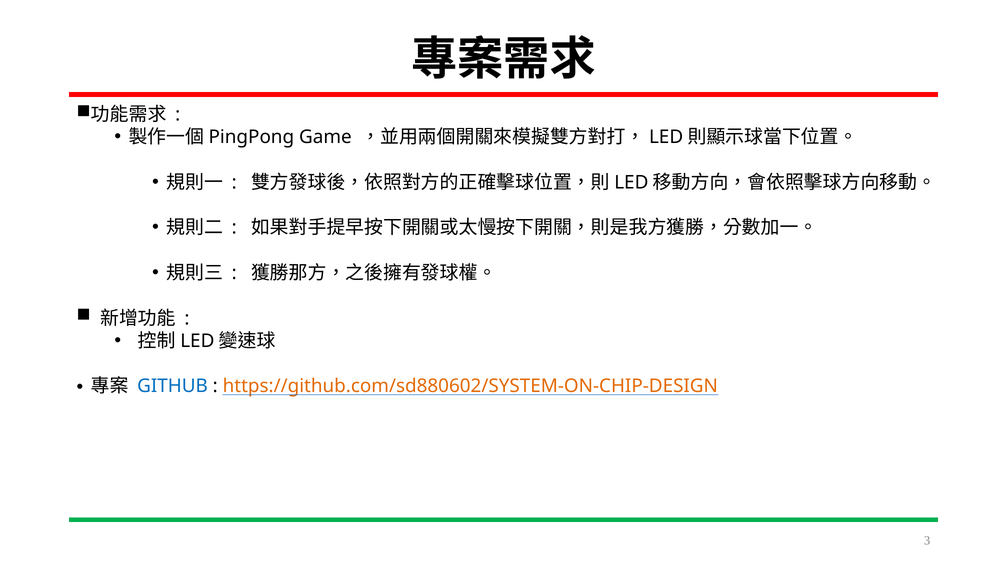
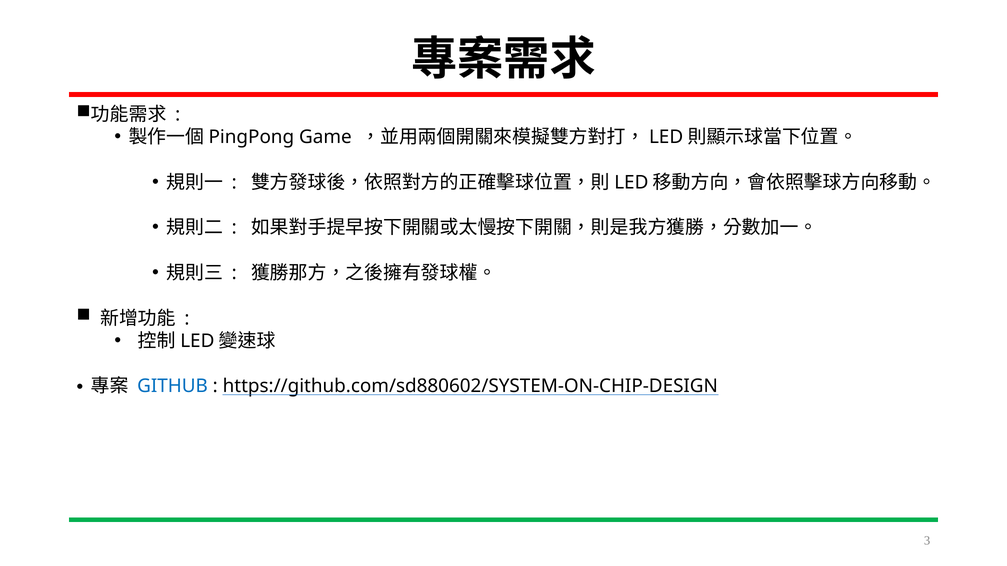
https://github.com/sd880602/SYSTEM-ON-CHIP-DESIGN colour: orange -> black
